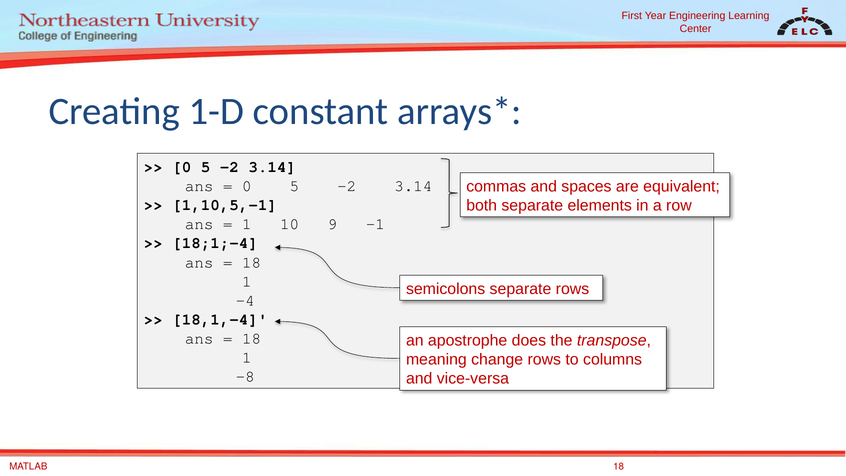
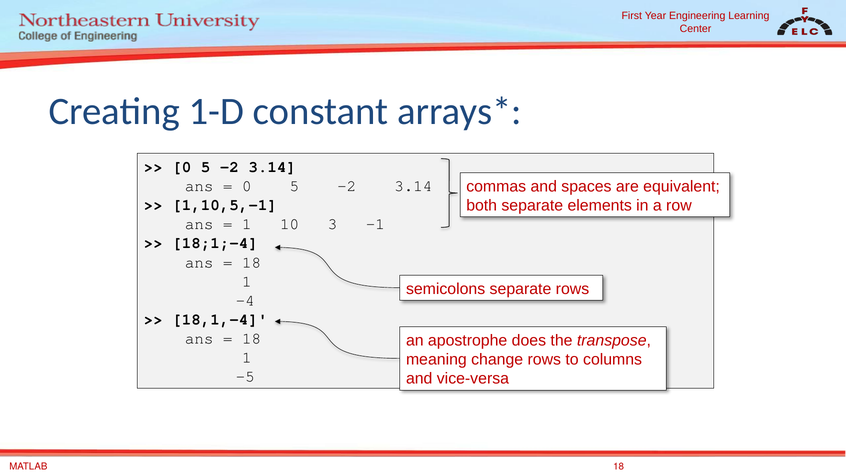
9: 9 -> 3
-8: -8 -> -5
